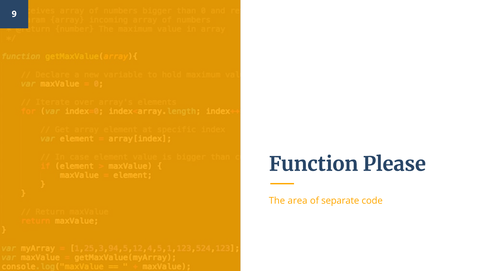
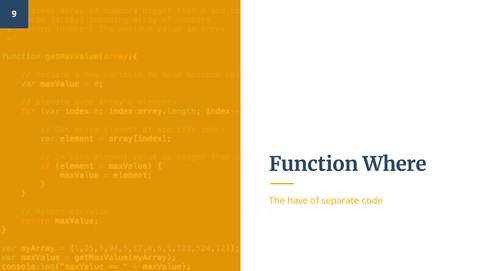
Please: Please -> Where
area: area -> have
